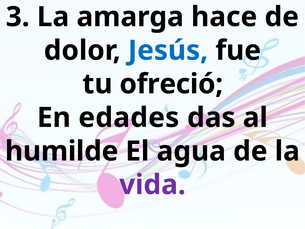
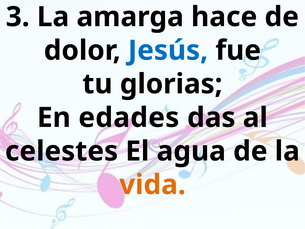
ofreció: ofreció -> glorias
humilde: humilde -> celestes
vida colour: purple -> orange
